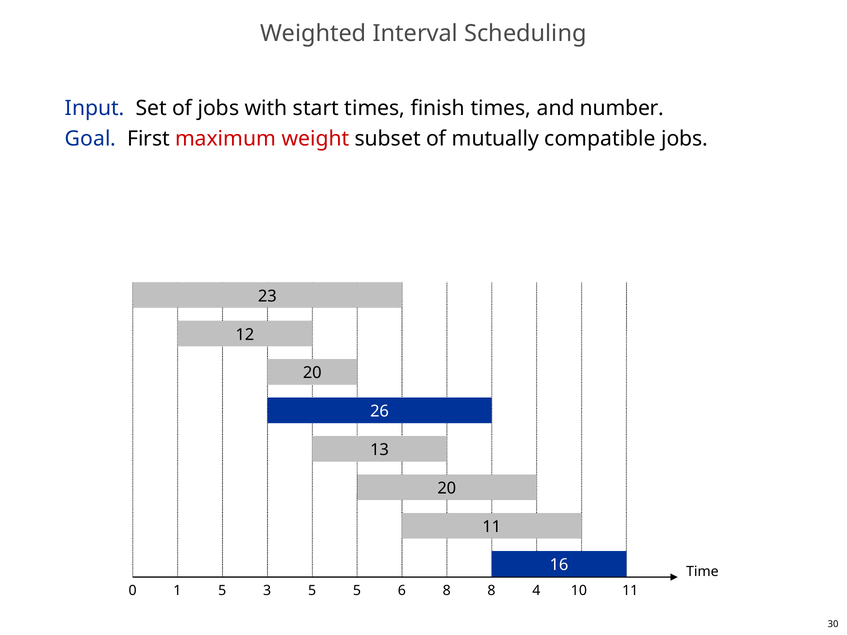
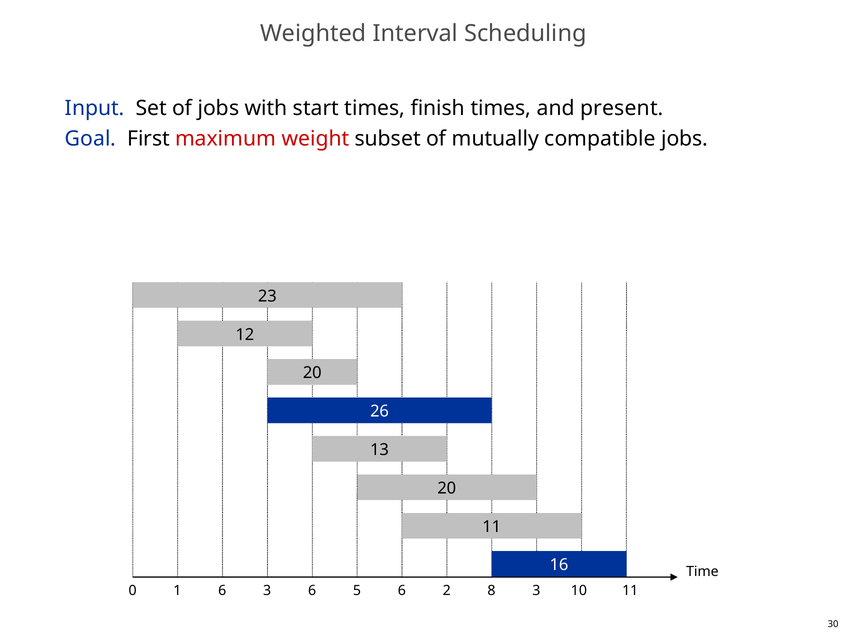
number: number -> present
1 5: 5 -> 6
3 5: 5 -> 6
6 8: 8 -> 2
8 4: 4 -> 3
